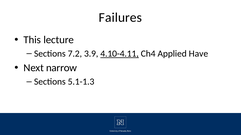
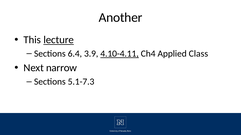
Failures: Failures -> Another
lecture underline: none -> present
7.2: 7.2 -> 6.4
Have: Have -> Class
5.1-1.3: 5.1-1.3 -> 5.1-7.3
